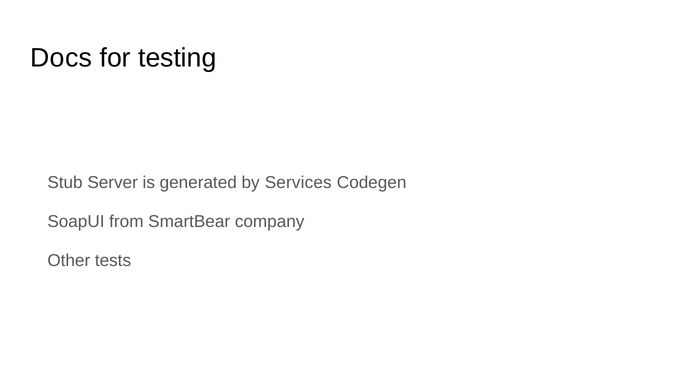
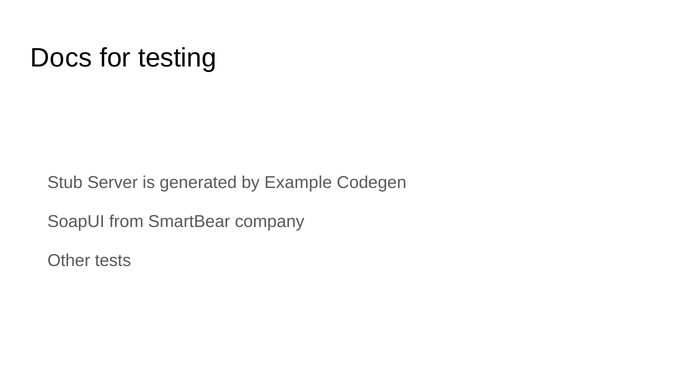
Services: Services -> Example
